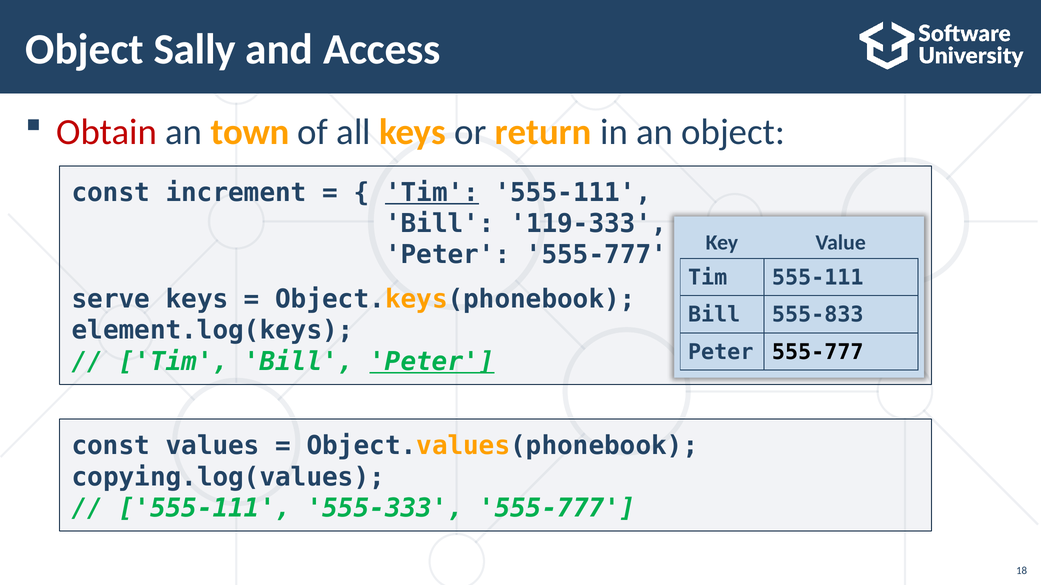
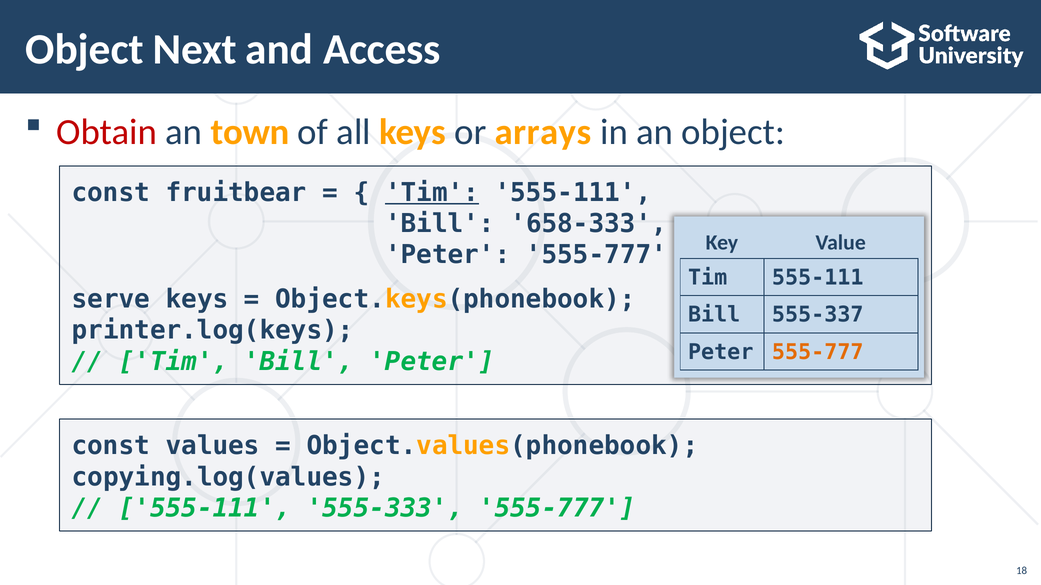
Sally: Sally -> Next
return: return -> arrays
increment: increment -> fruitbear
119-333: 119-333 -> 658-333
555-833: 555-833 -> 555-337
element.log(keys: element.log(keys -> printer.log(keys
555-777 at (818, 352) colour: black -> orange
Peter at (432, 362) underline: present -> none
